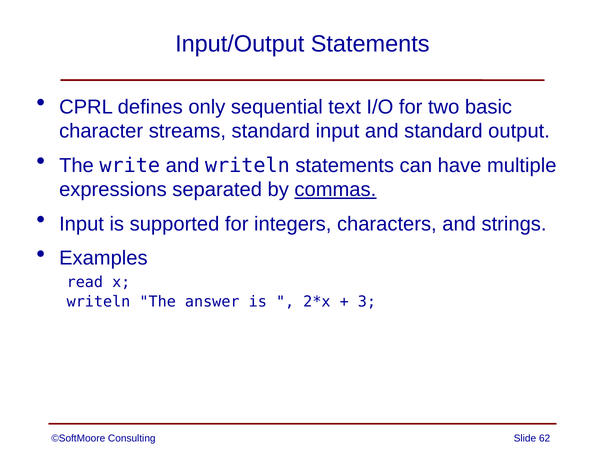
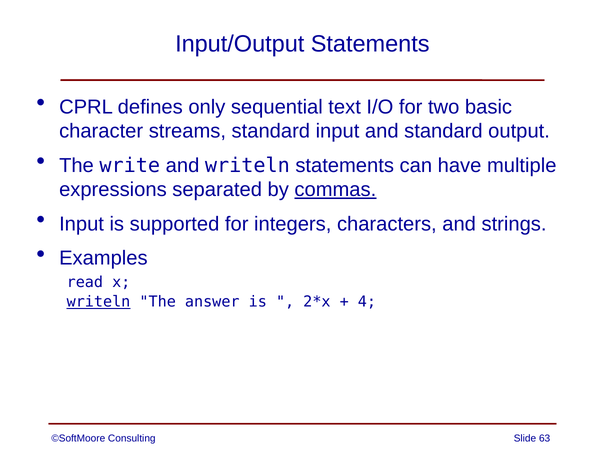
writeln at (99, 302) underline: none -> present
3: 3 -> 4
62: 62 -> 63
